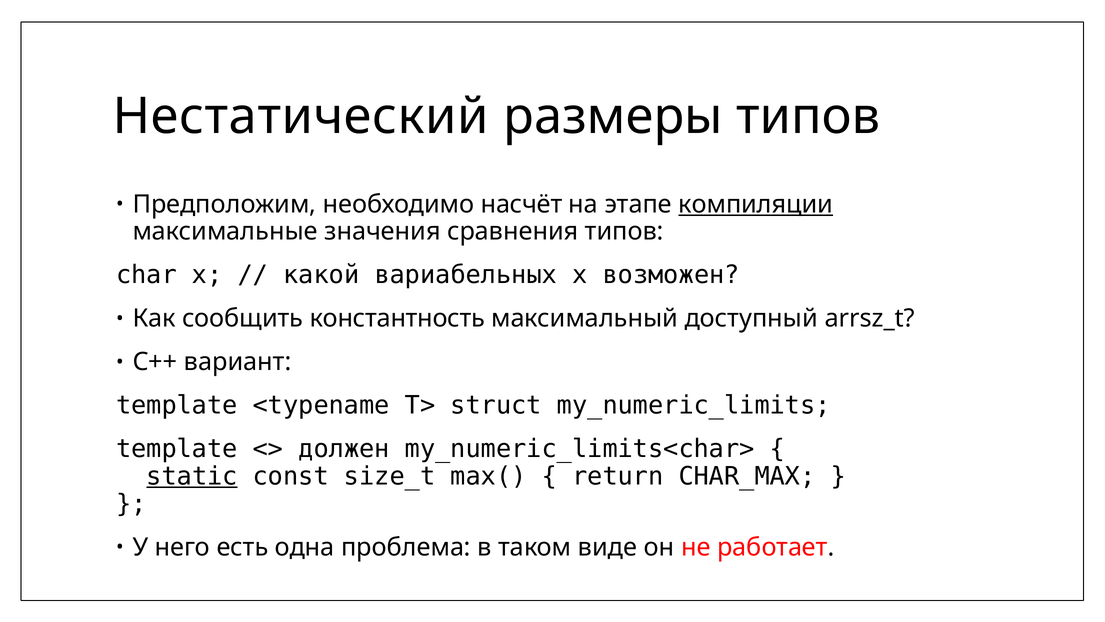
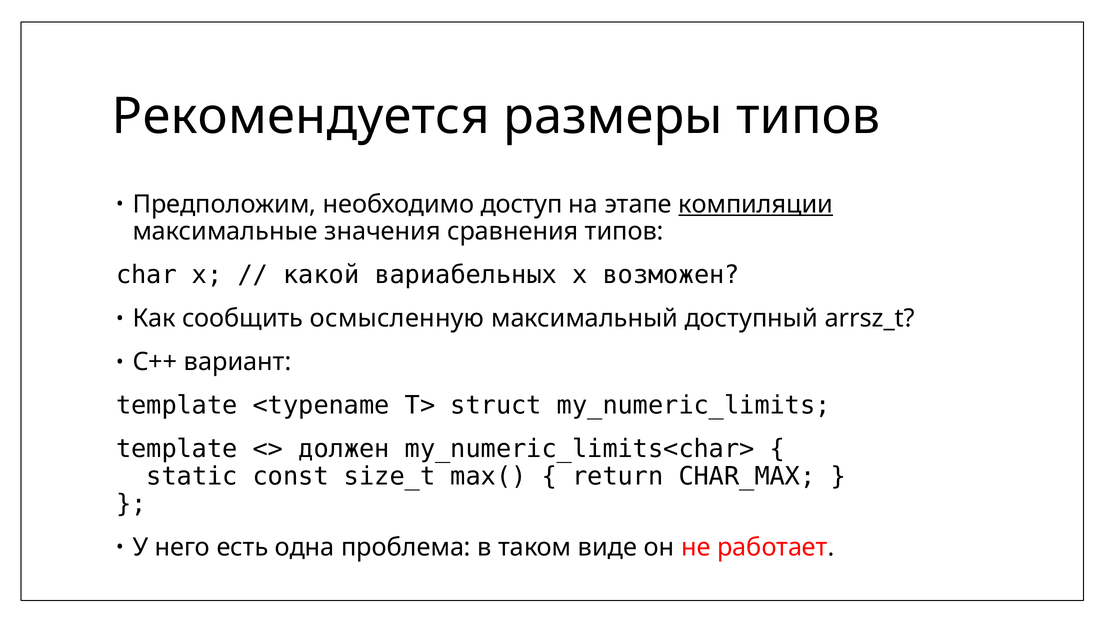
Нестатический: Нестатический -> Рекомендуется
насчёт: насчёт -> доступ
константность: константность -> осмысленную
static underline: present -> none
